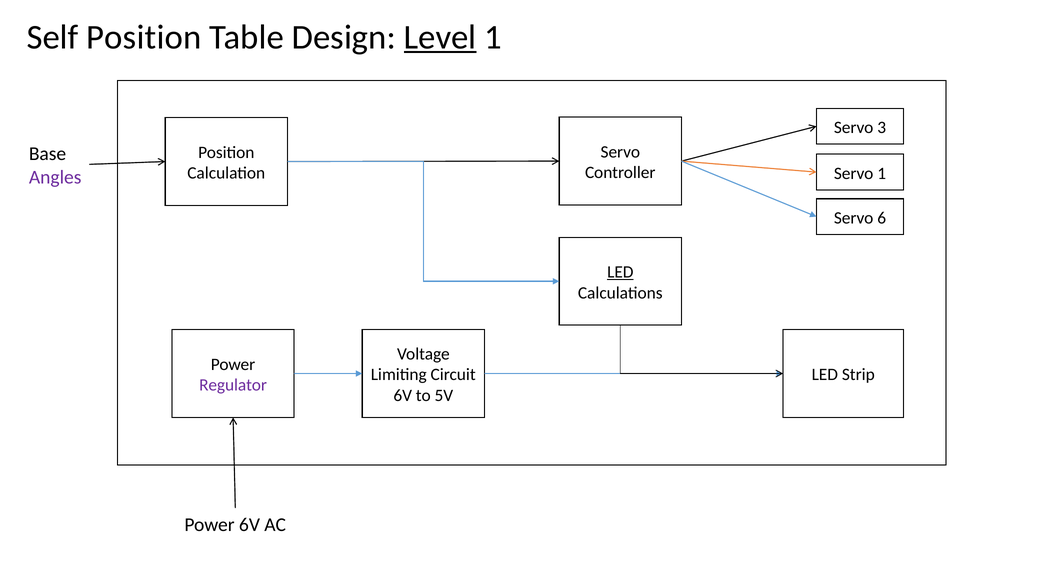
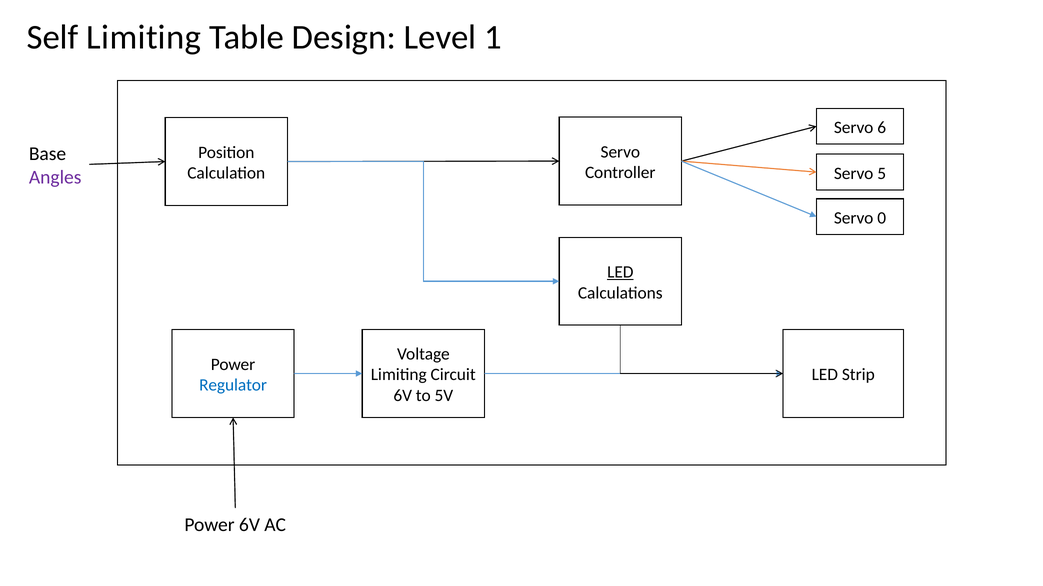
Self Position: Position -> Limiting
Level underline: present -> none
3: 3 -> 6
Servo 1: 1 -> 5
6: 6 -> 0
Regulator colour: purple -> blue
